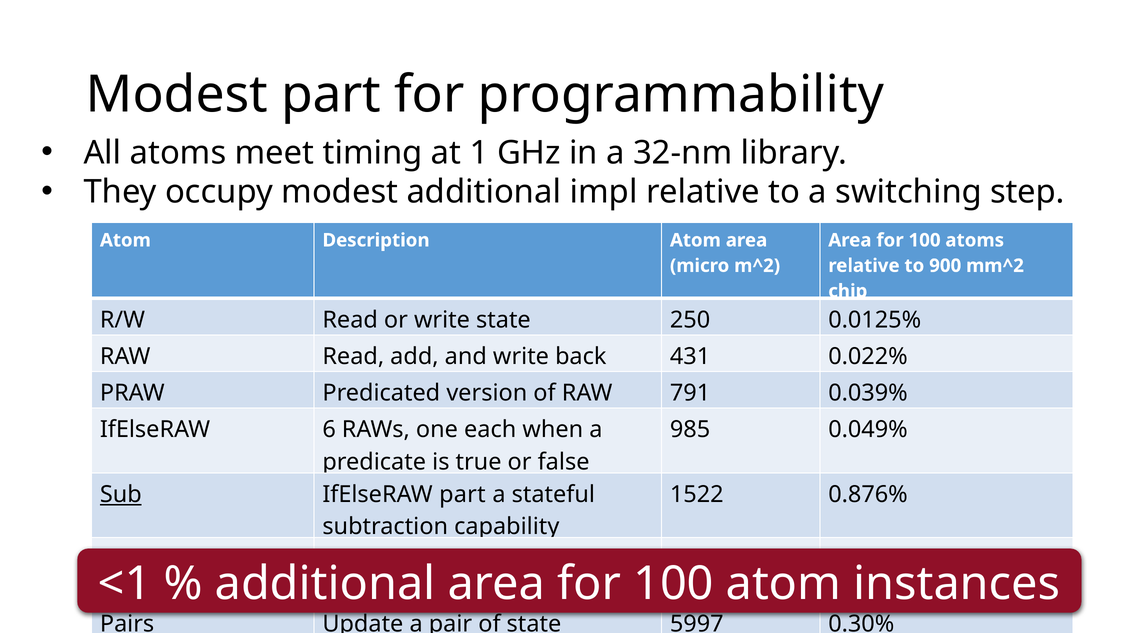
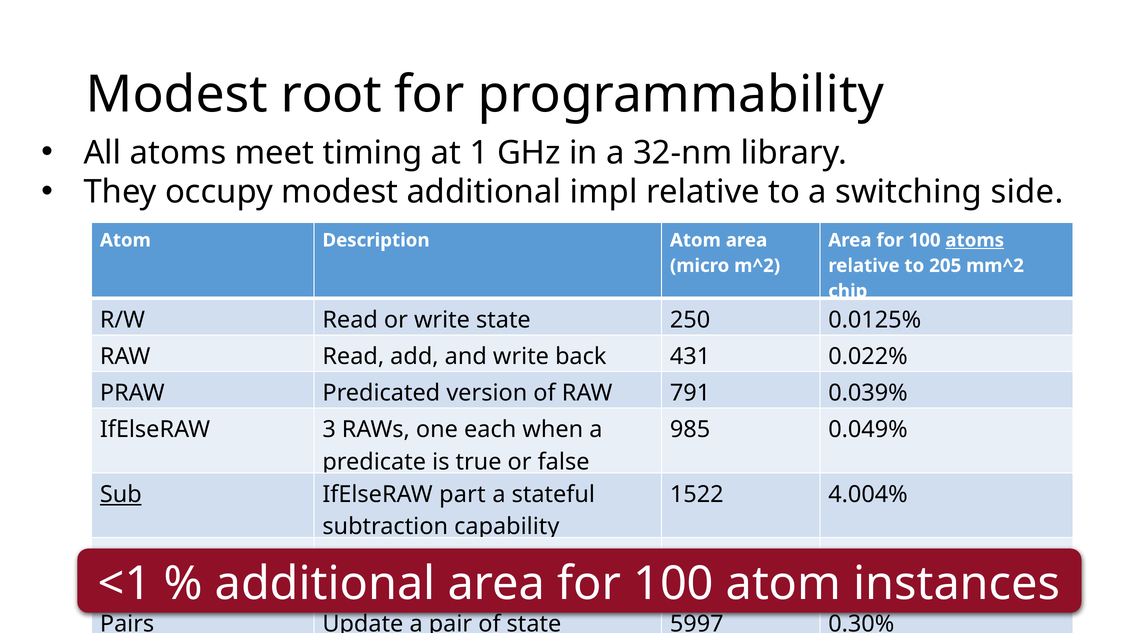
Modest part: part -> root
step: step -> side
atoms at (975, 240) underline: none -> present
900: 900 -> 205
6: 6 -> 3
0.876%: 0.876% -> 4.004%
